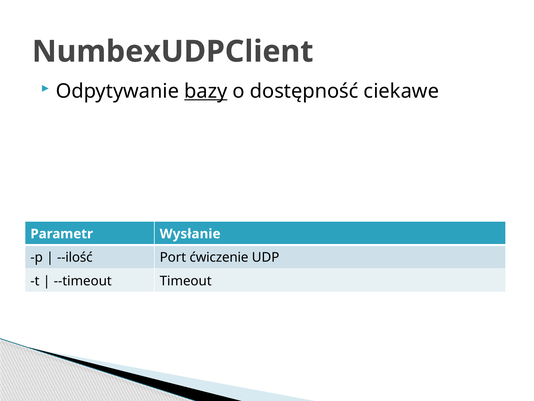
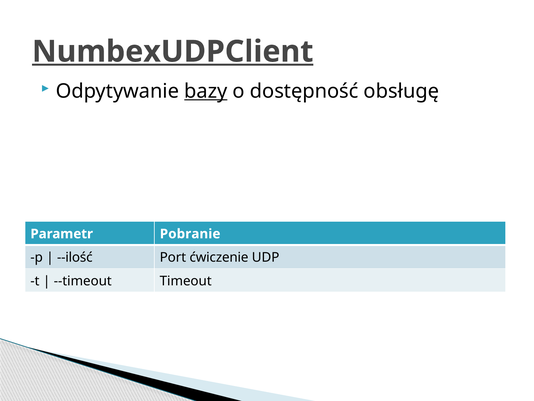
NumbexUDPClient underline: none -> present
ciekawe: ciekawe -> obsługę
Wysłanie: Wysłanie -> Pobranie
